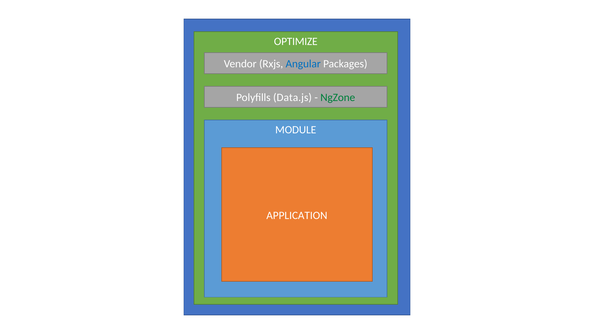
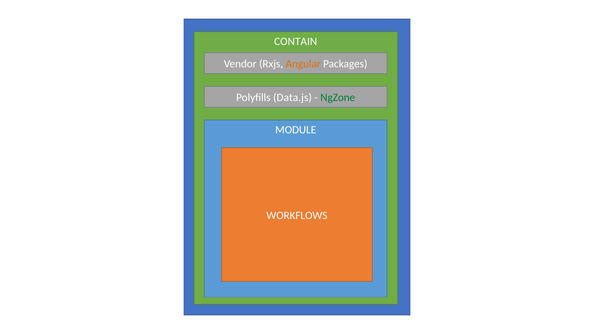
OPTIMIZE: OPTIMIZE -> CONTAIN
Angular colour: blue -> orange
APPLICATION: APPLICATION -> WORKFLOWS
